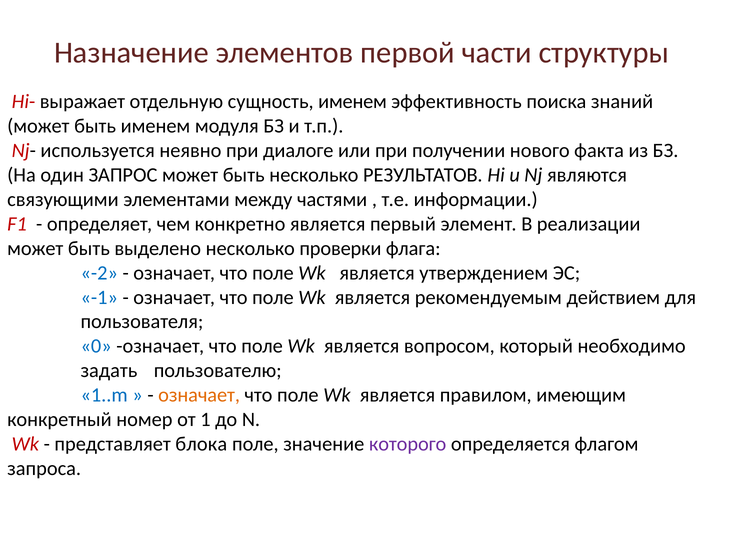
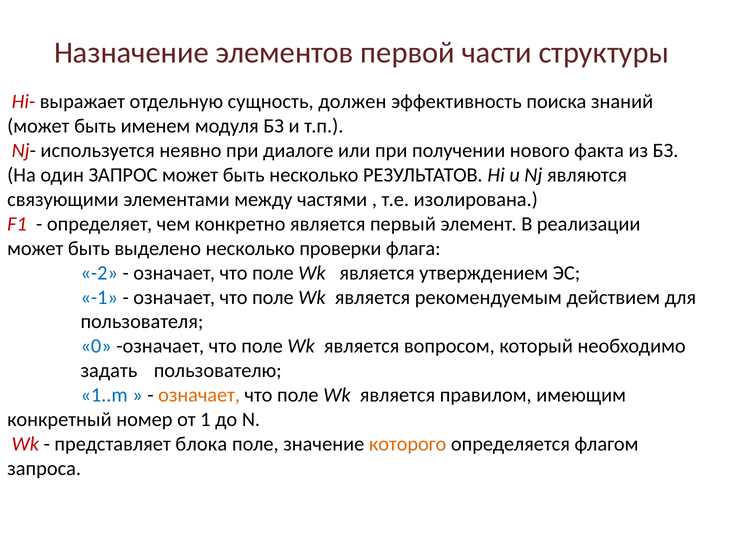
сущность именем: именем -> должен
информации: информации -> изолирована
которого colour: purple -> orange
